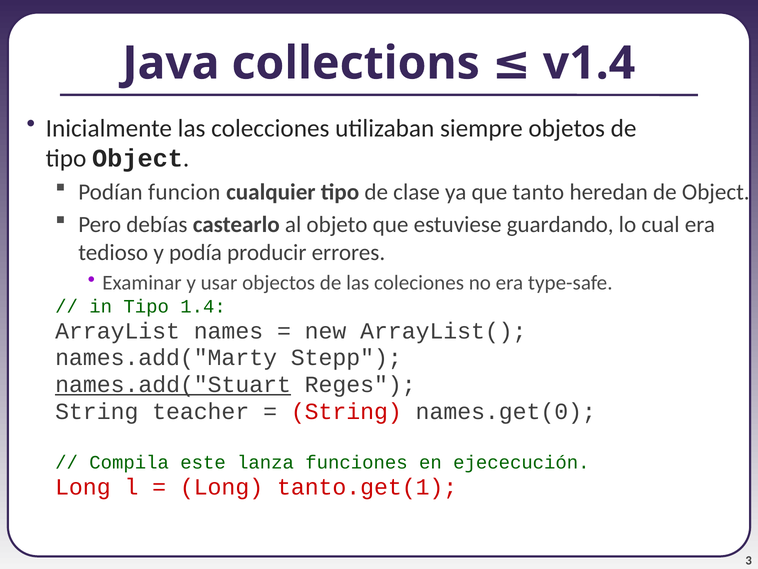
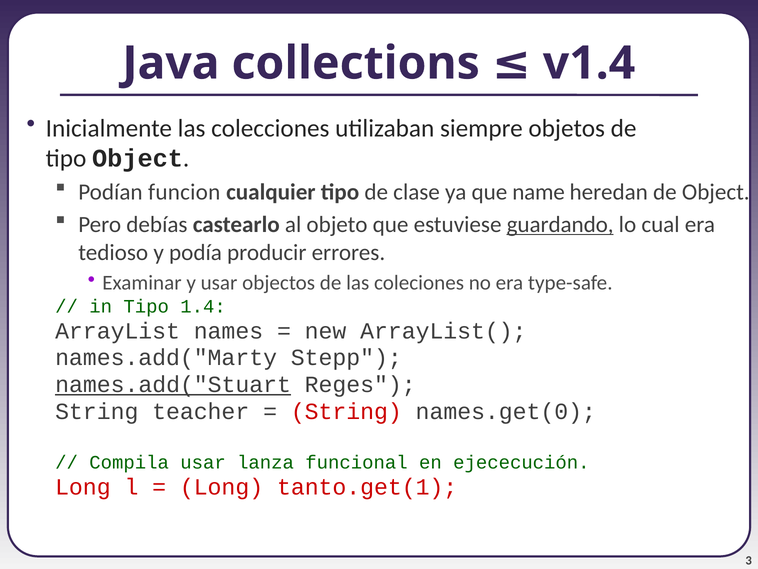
tanto: tanto -> name
guardando underline: none -> present
Compila este: este -> usar
funciones: funciones -> funcional
